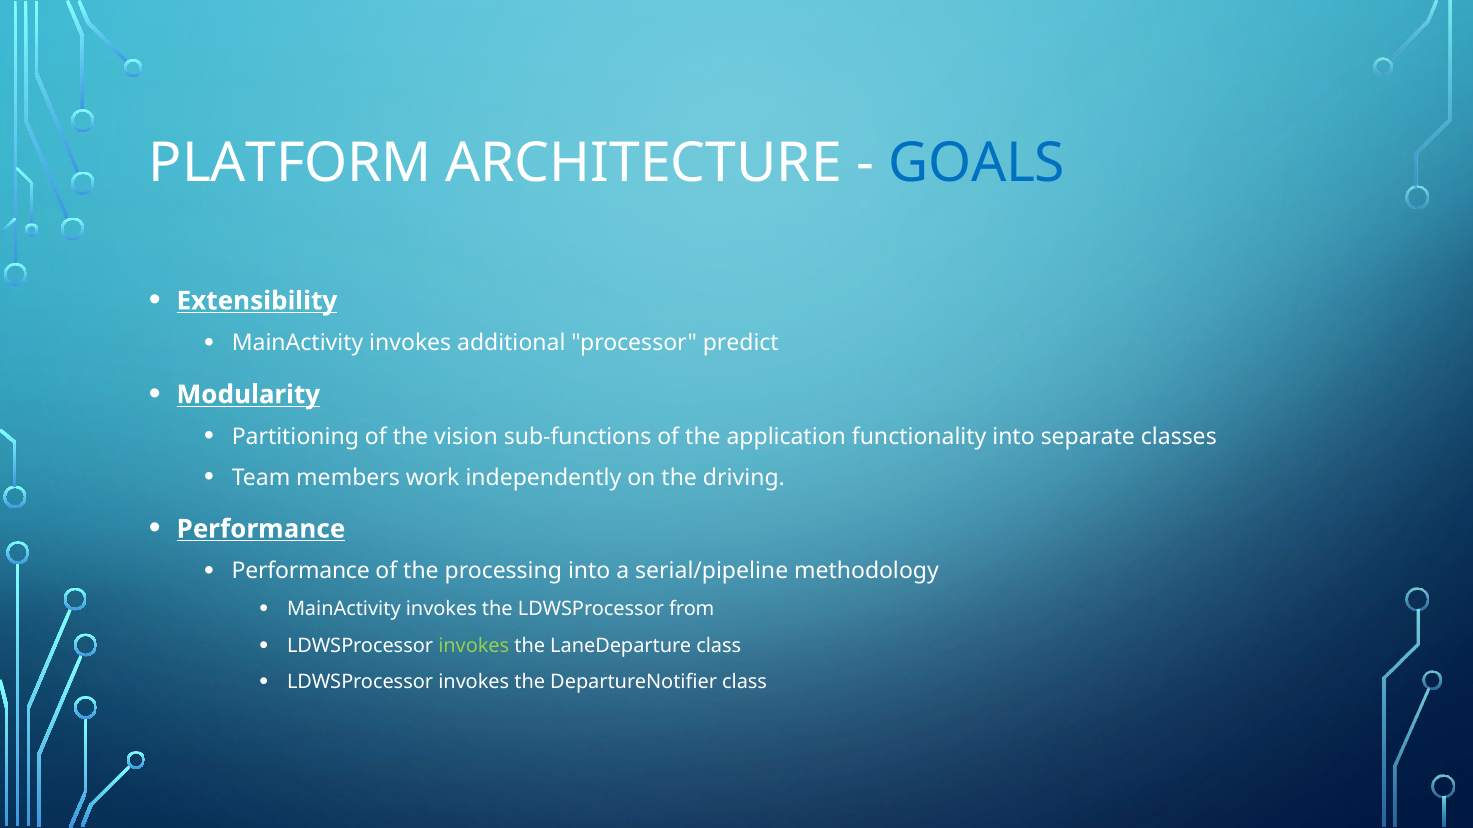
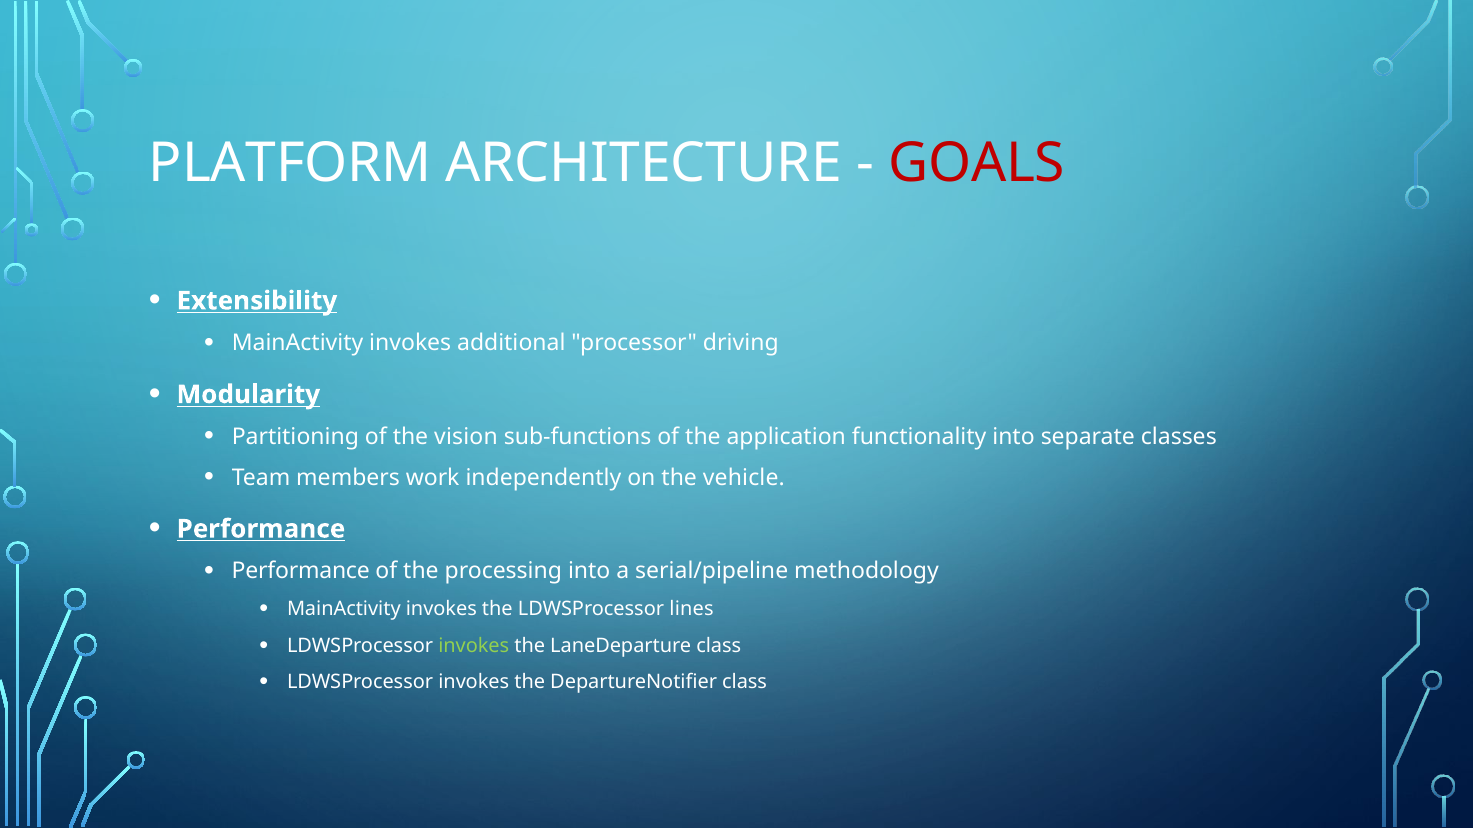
GOALS colour: blue -> red
predict: predict -> driving
driving: driving -> vehicle
from: from -> lines
